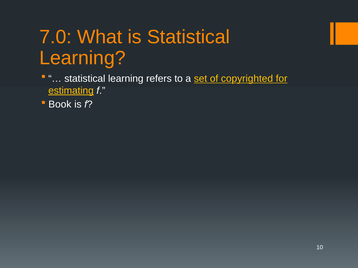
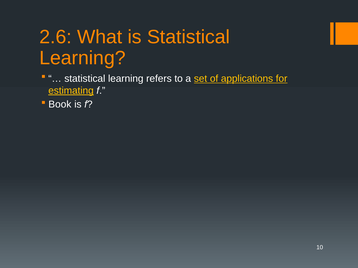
7.0: 7.0 -> 2.6
copyrighted: copyrighted -> applications
